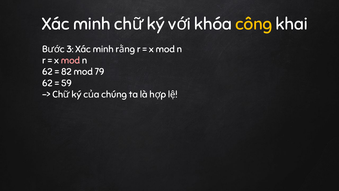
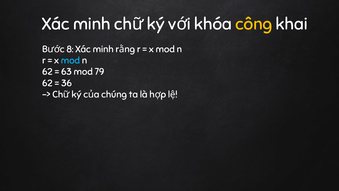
3: 3 -> 8
mod at (70, 60) colour: pink -> light blue
82: 82 -> 63
59: 59 -> 36
